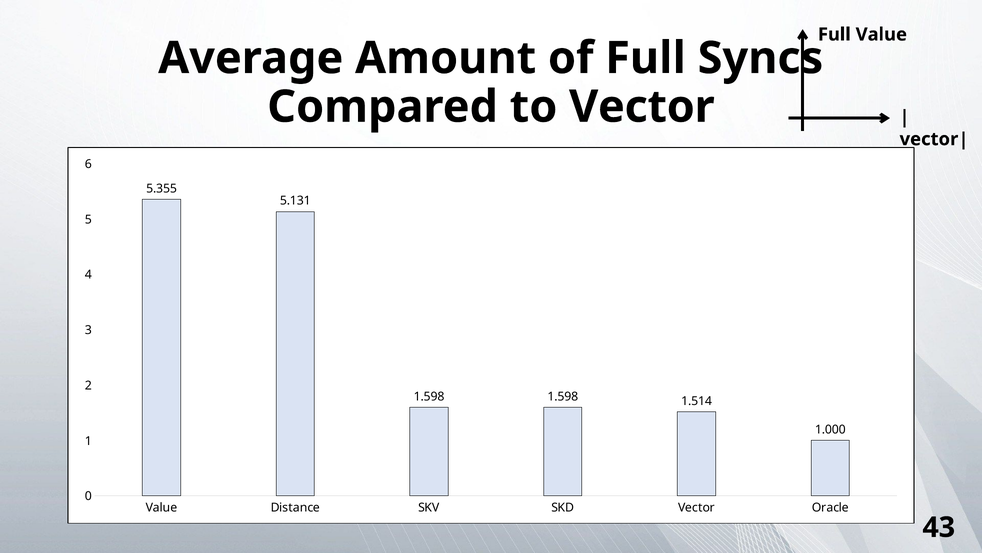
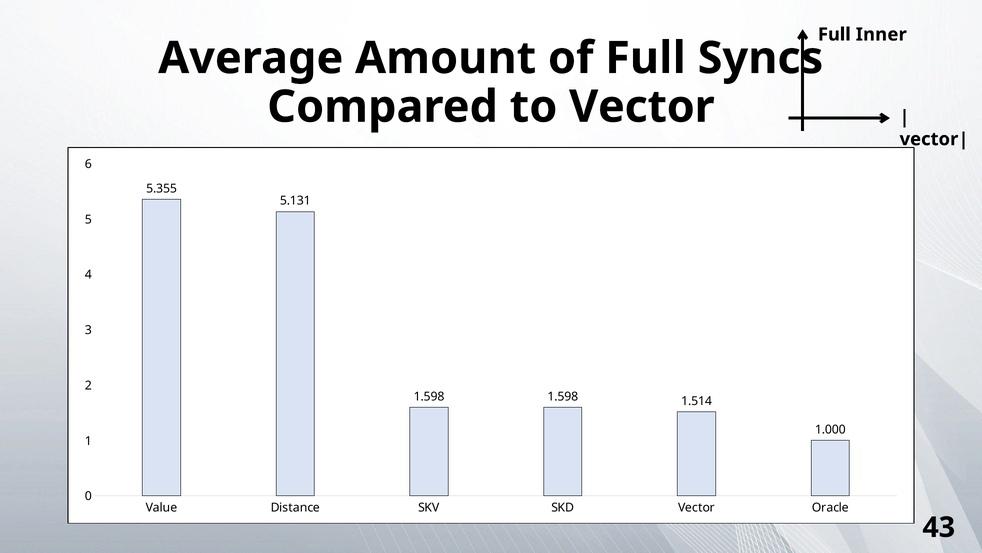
Full Value: Value -> Inner
